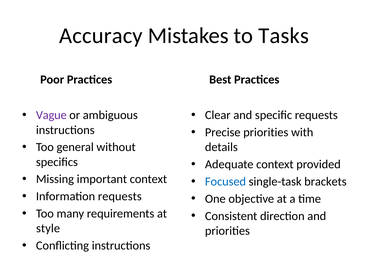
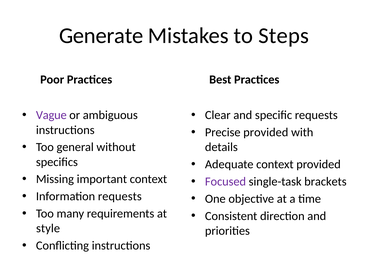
Accuracy: Accuracy -> Generate
Tasks: Tasks -> Steps
Precise priorities: priorities -> provided
Focused colour: blue -> purple
